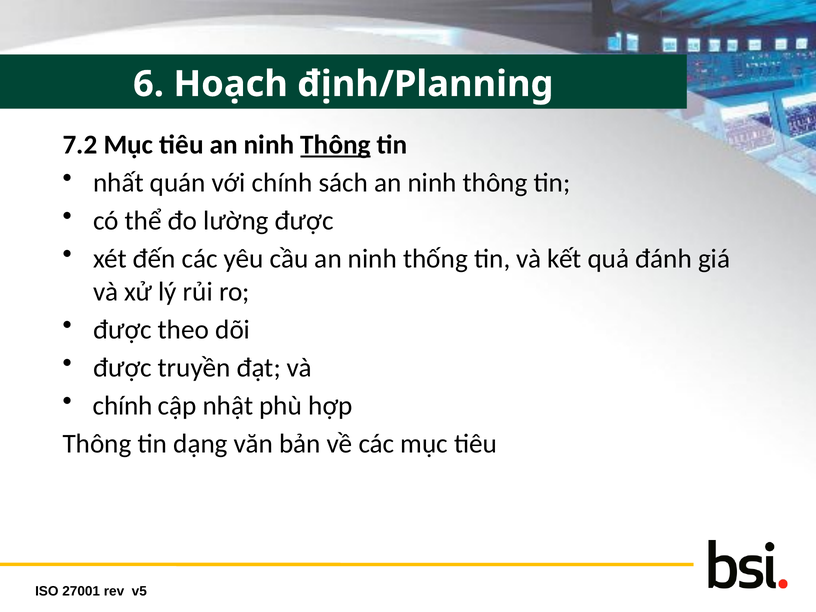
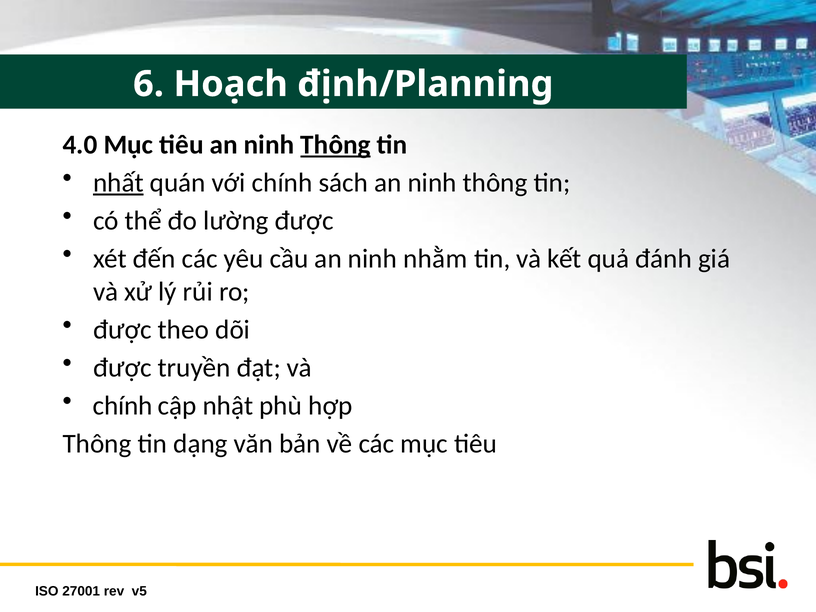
7.2: 7.2 -> 4.0
nhất underline: none -> present
thống: thống -> nhằm
